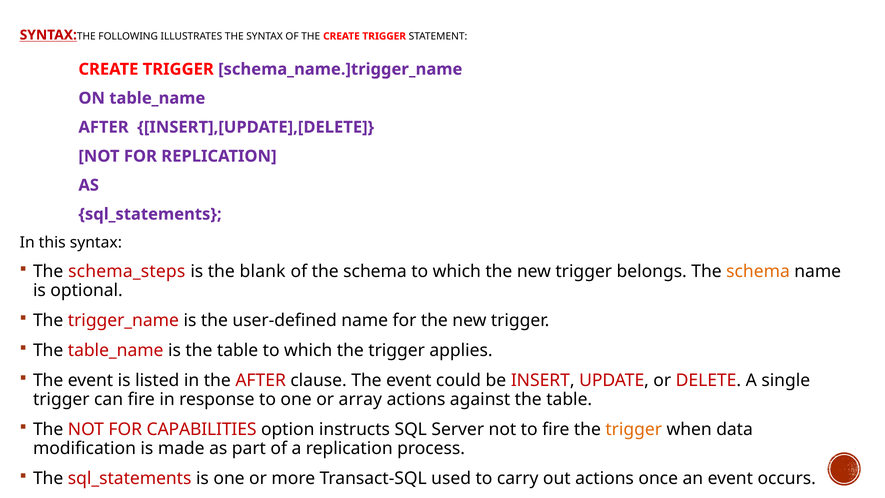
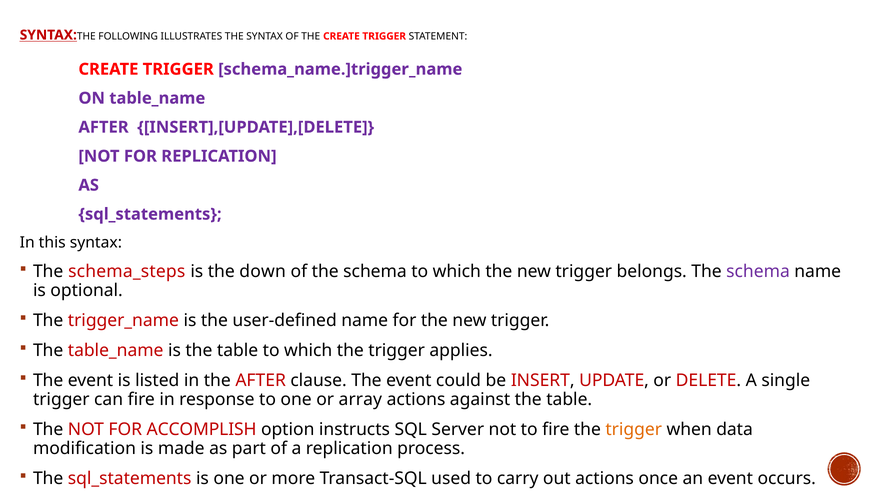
blank: blank -> down
schema at (758, 272) colour: orange -> purple
CAPABILITIES: CAPABILITIES -> ACCOMPLISH
